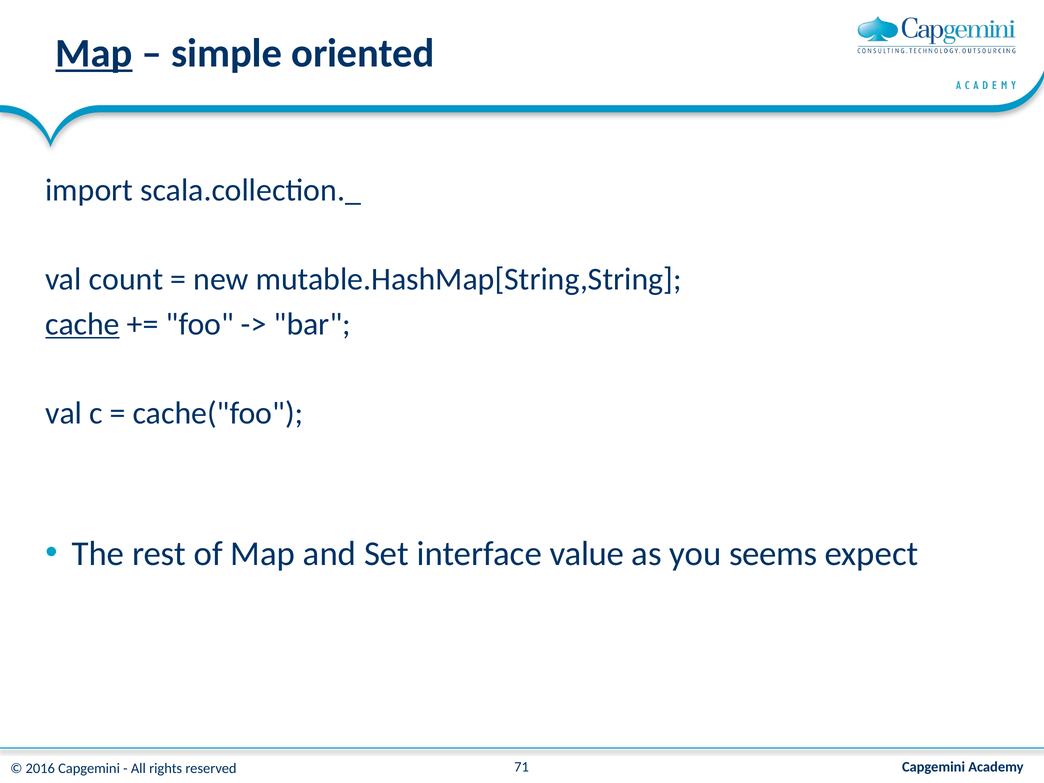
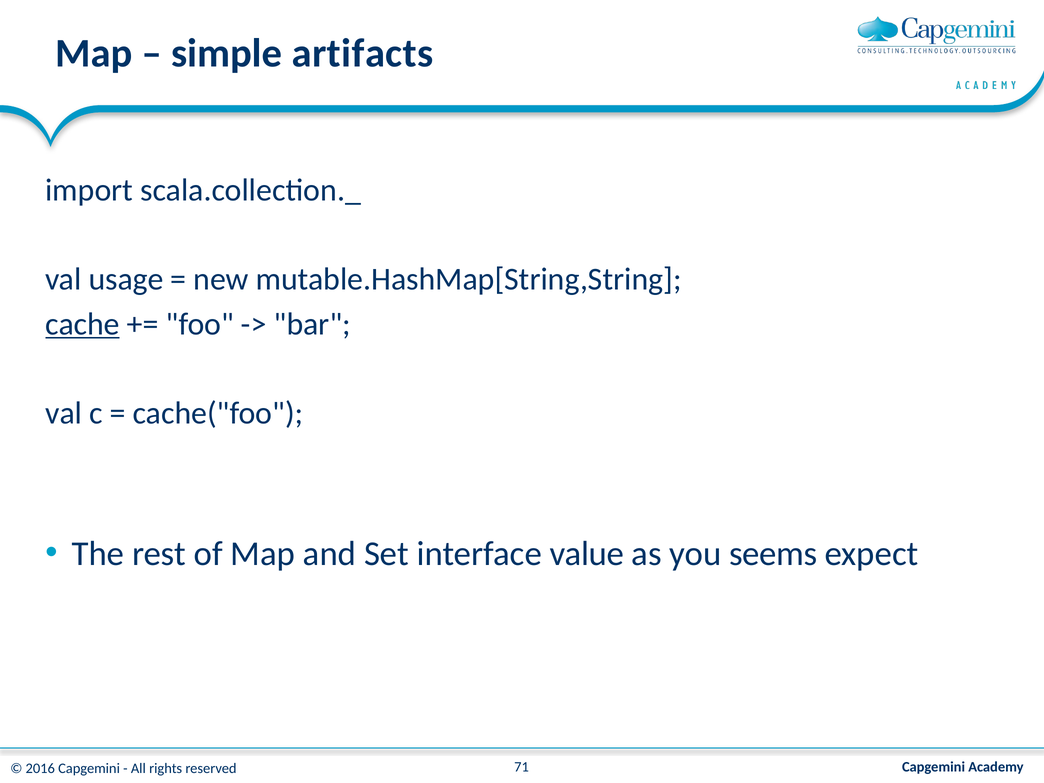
Map at (94, 53) underline: present -> none
oriented: oriented -> artifacts
count: count -> usage
